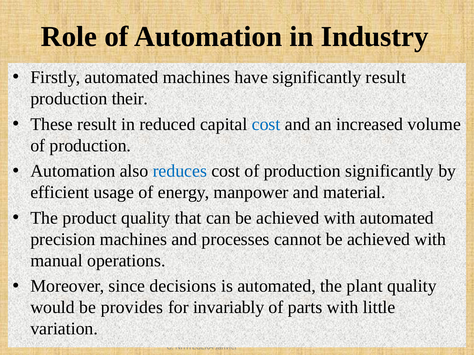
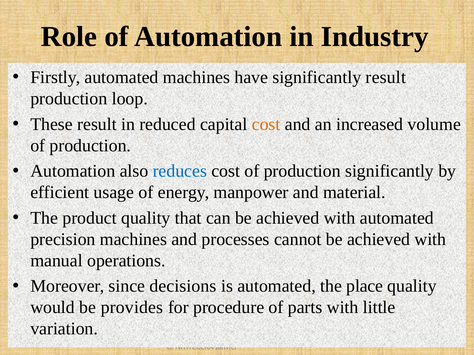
their: their -> loop
cost at (266, 124) colour: blue -> orange
plant: plant -> place
invariably: invariably -> procedure
